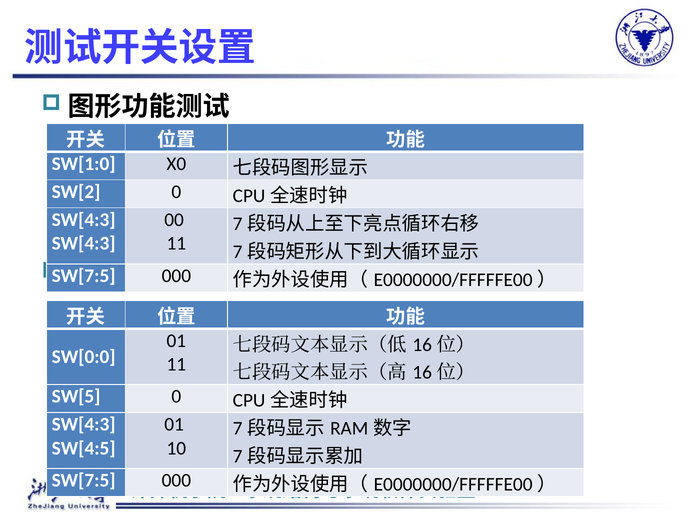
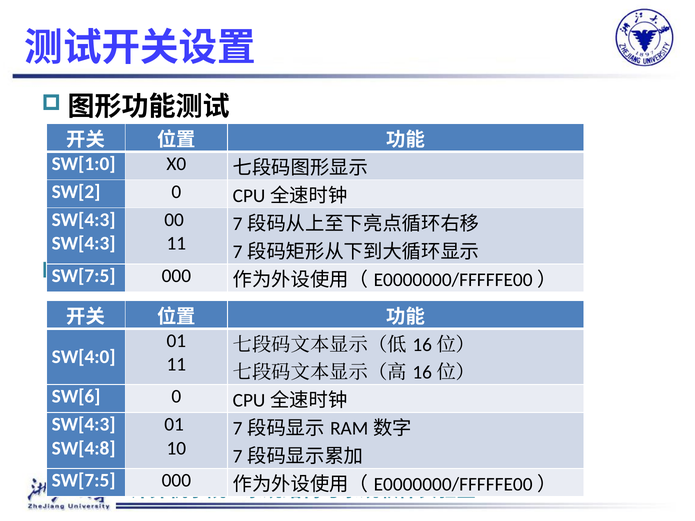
SW[0:0: SW[0:0 -> SW[4:0
SW[5: SW[5 -> SW[6
SW[4:5: SW[4:5 -> SW[4:8
